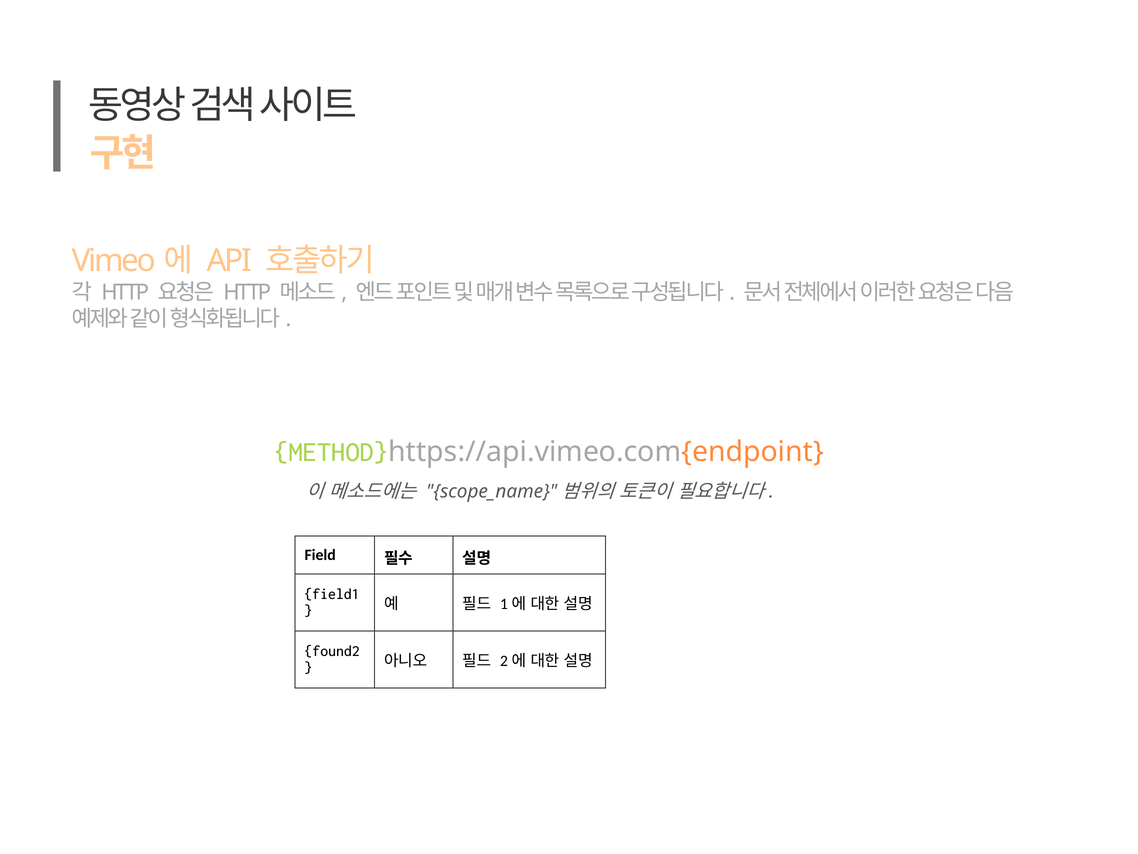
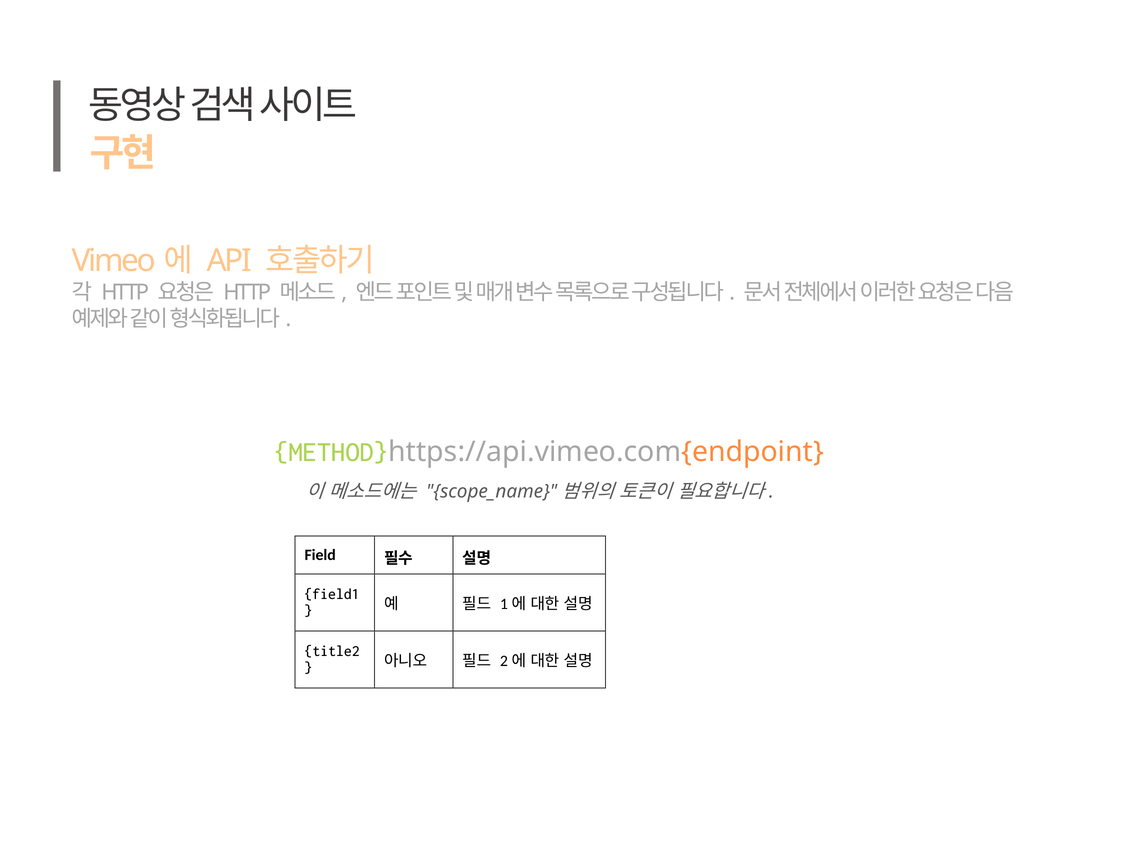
found2: found2 -> title2
